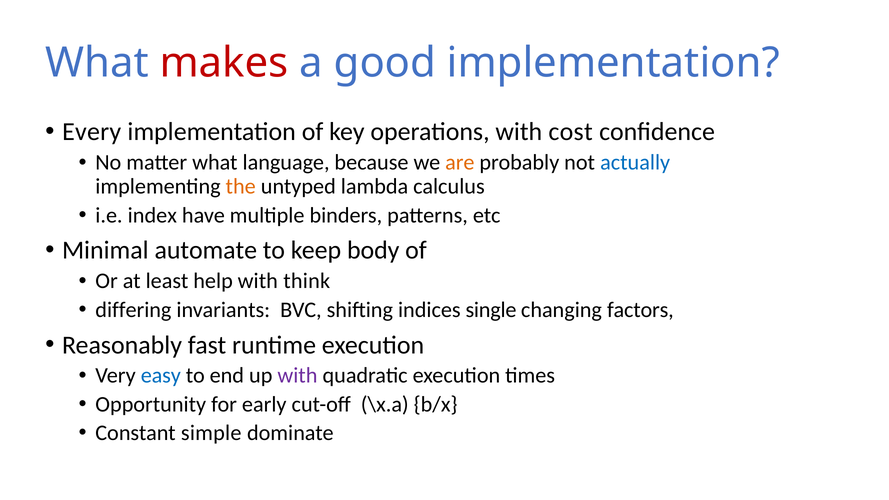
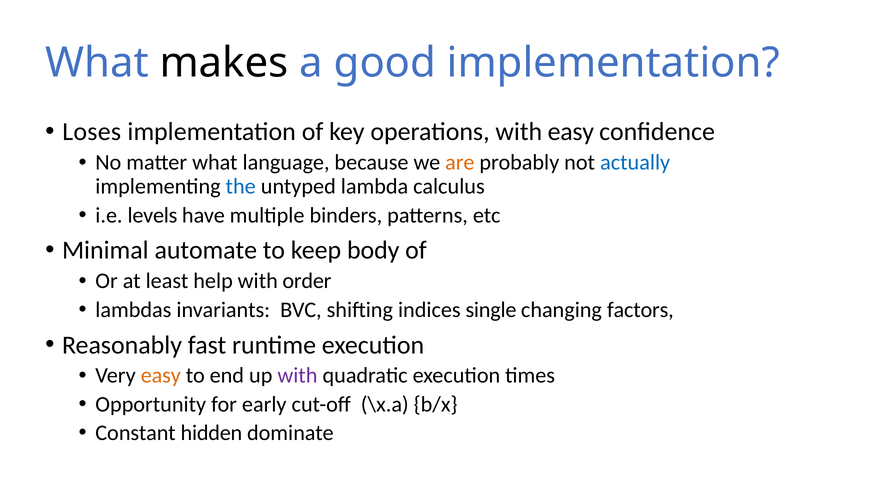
makes colour: red -> black
Every: Every -> Loses
with cost: cost -> easy
the colour: orange -> blue
index: index -> levels
think: think -> order
differing: differing -> lambdas
easy at (161, 376) colour: blue -> orange
simple: simple -> hidden
